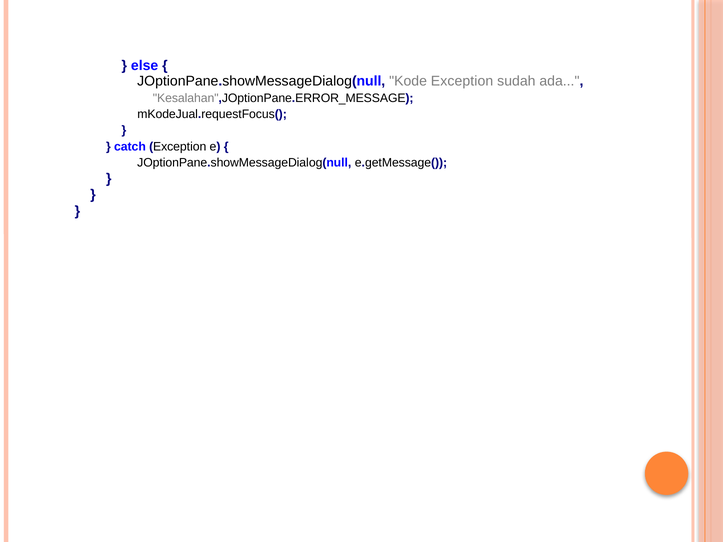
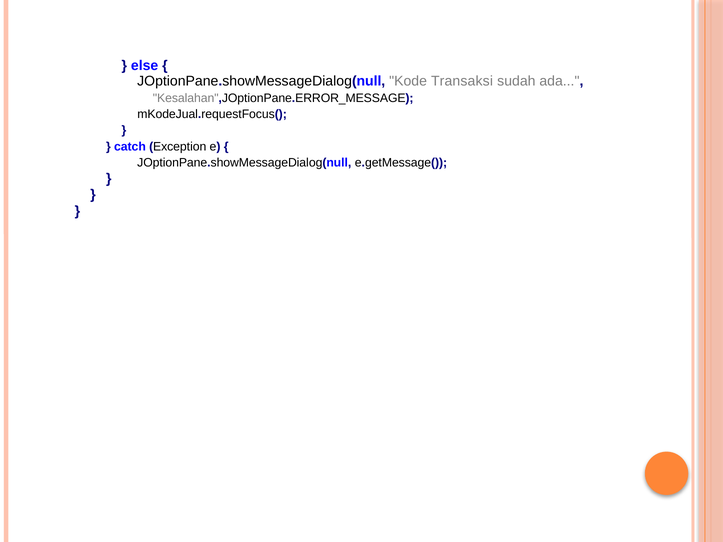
Kode Exception: Exception -> Transaksi
